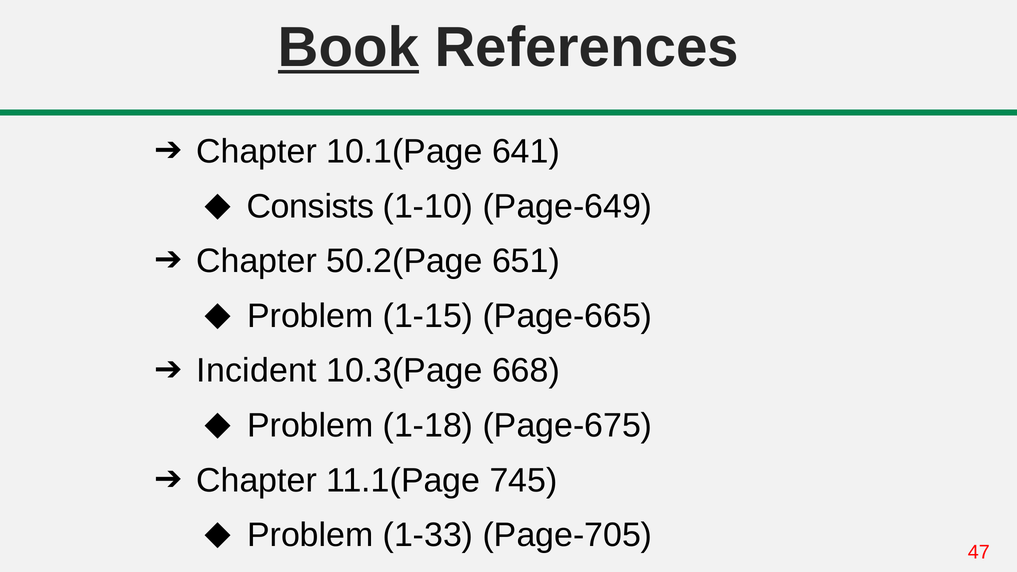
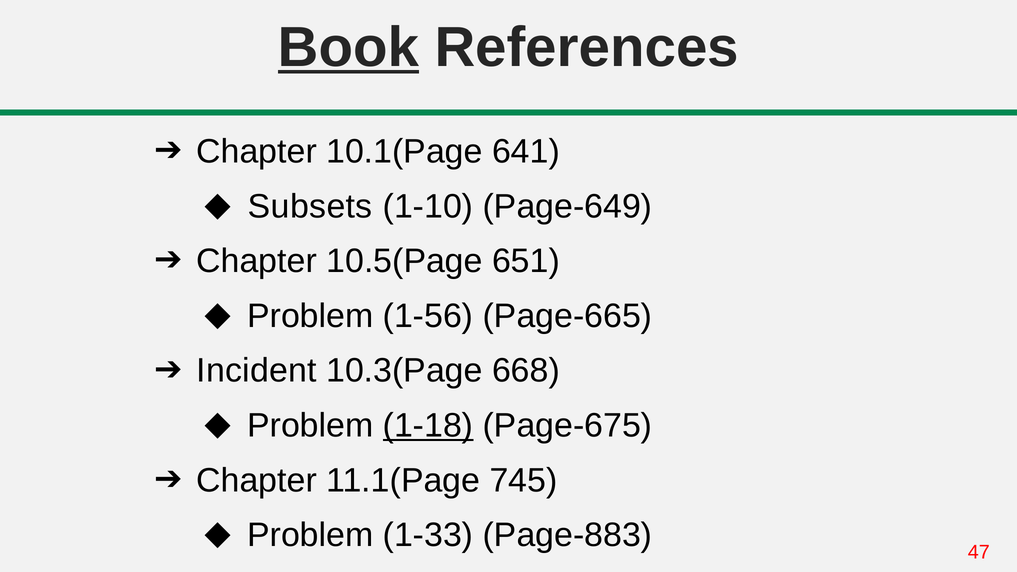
Consists: Consists -> Subsets
50.2(Page: 50.2(Page -> 10.5(Page
1-15: 1-15 -> 1-56
1-18 underline: none -> present
Page-705: Page-705 -> Page-883
